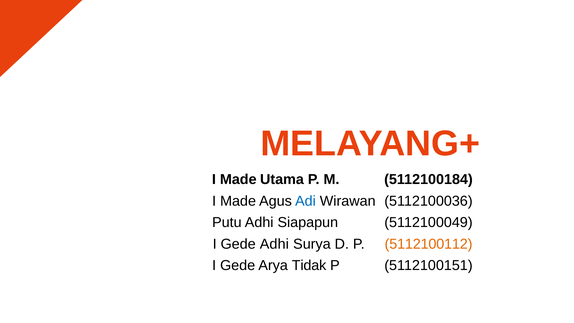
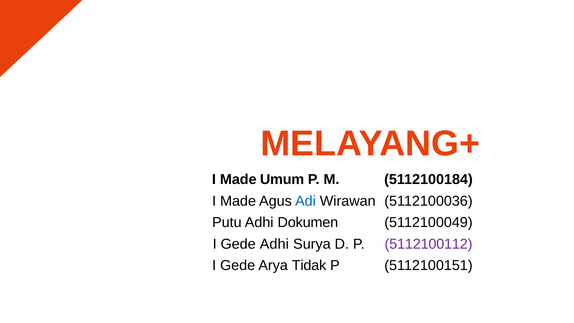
Utama: Utama -> Umum
Siapapun: Siapapun -> Dokumen
5112100112 colour: orange -> purple
